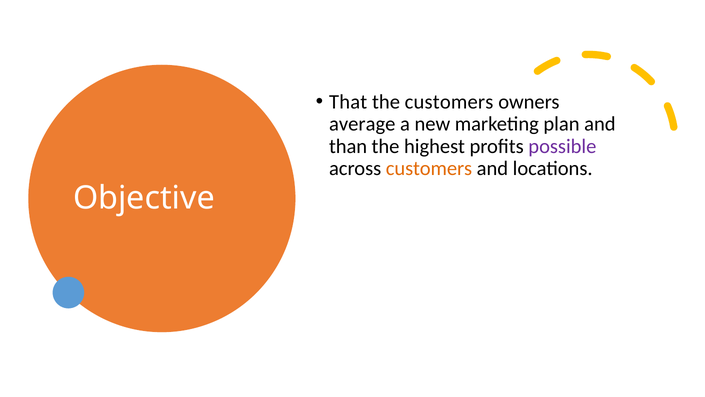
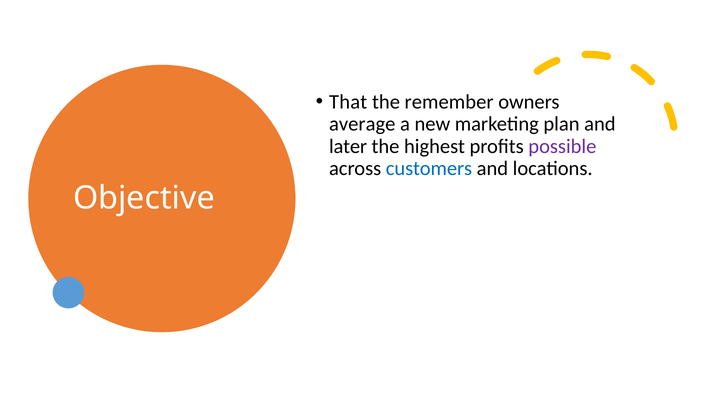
the customers: customers -> remember
than: than -> later
customers at (429, 168) colour: orange -> blue
